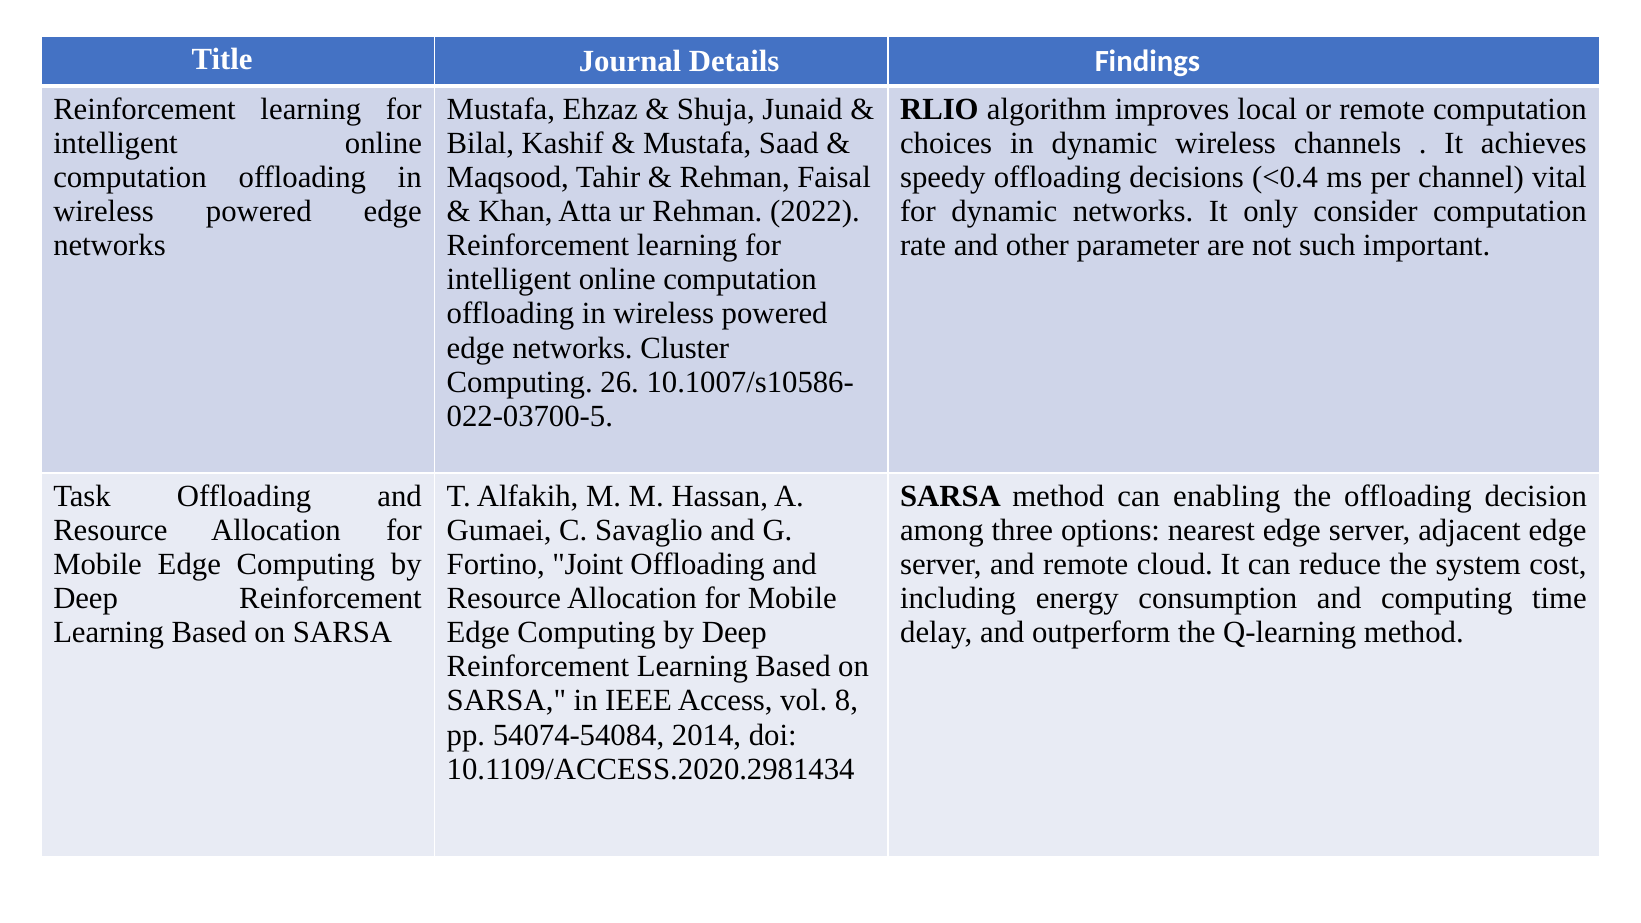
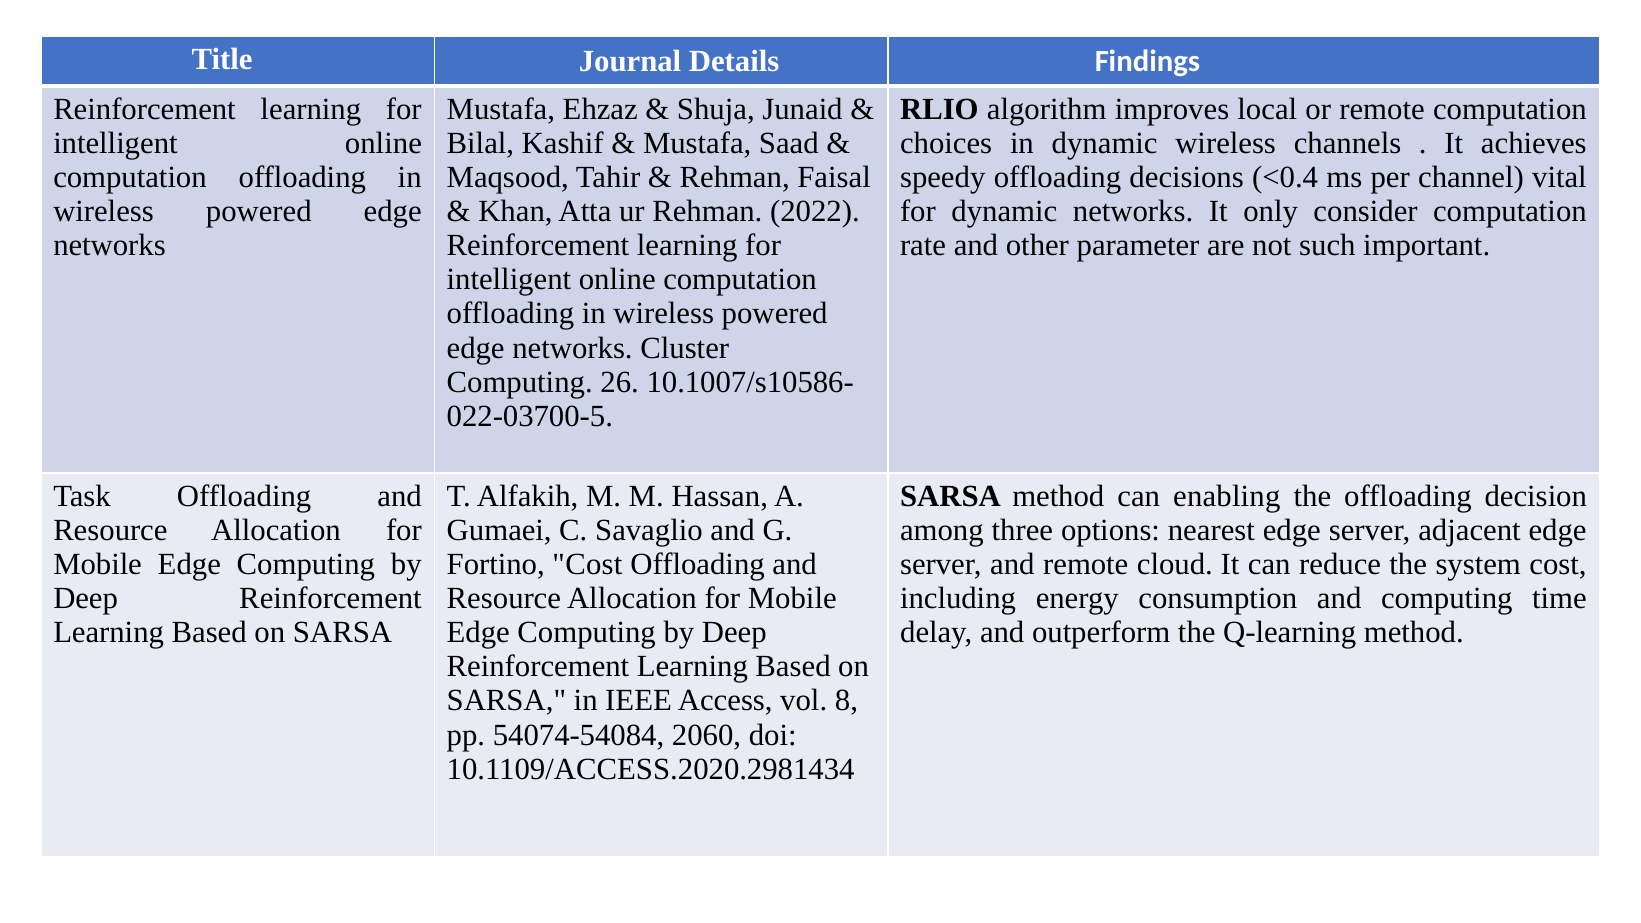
Fortino Joint: Joint -> Cost
2014: 2014 -> 2060
